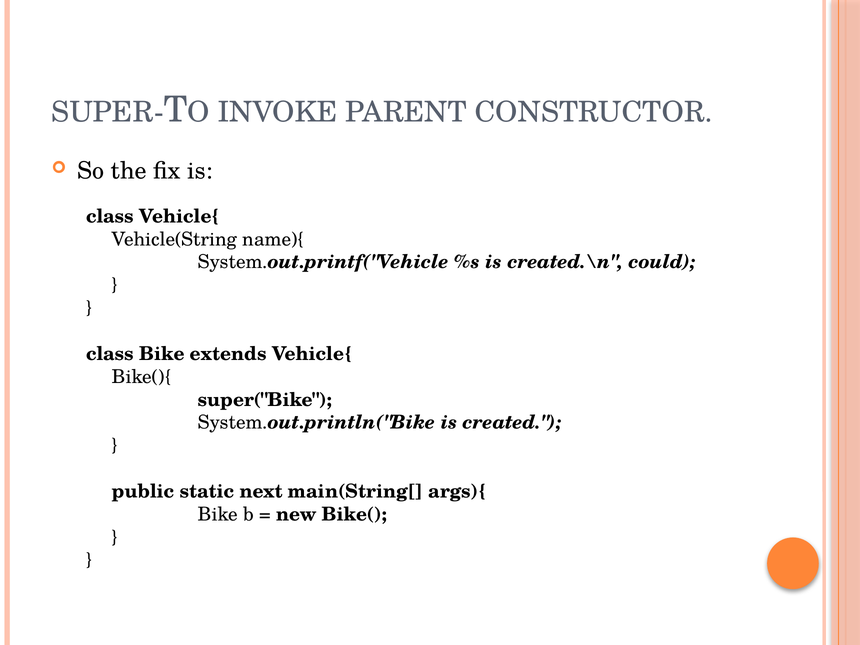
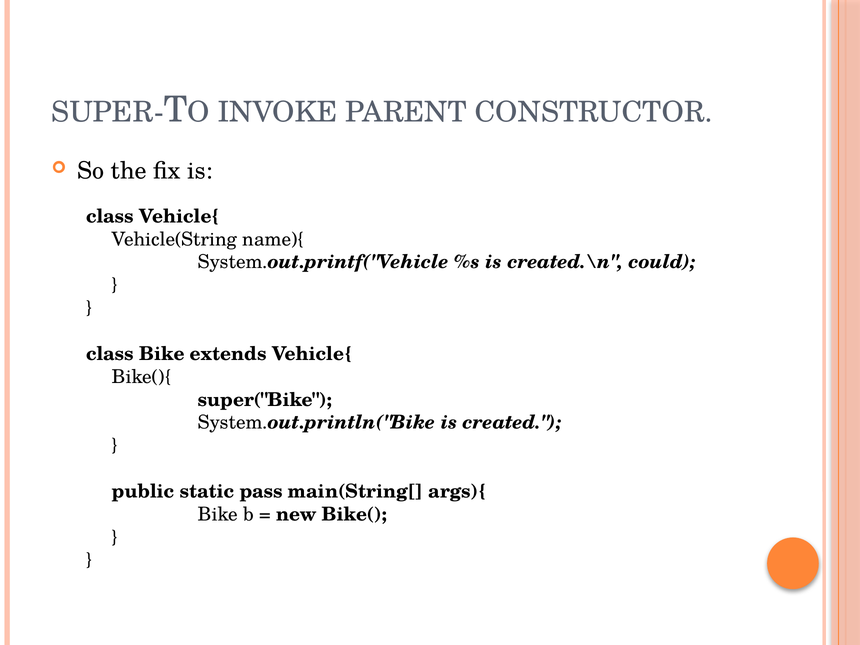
next: next -> pass
